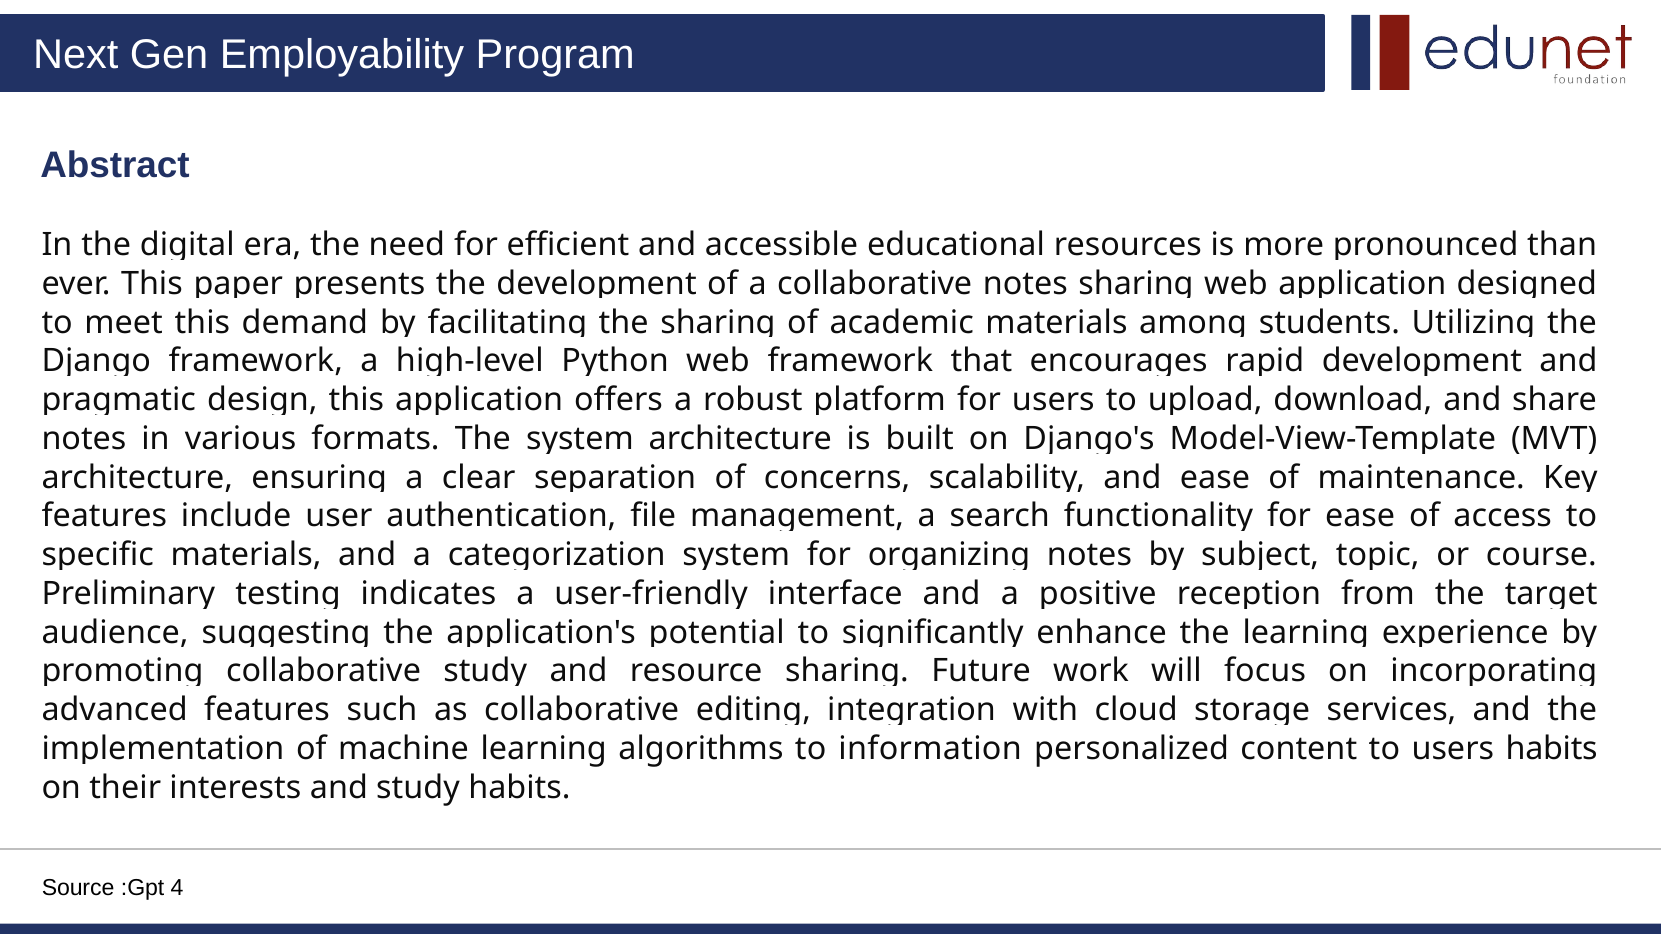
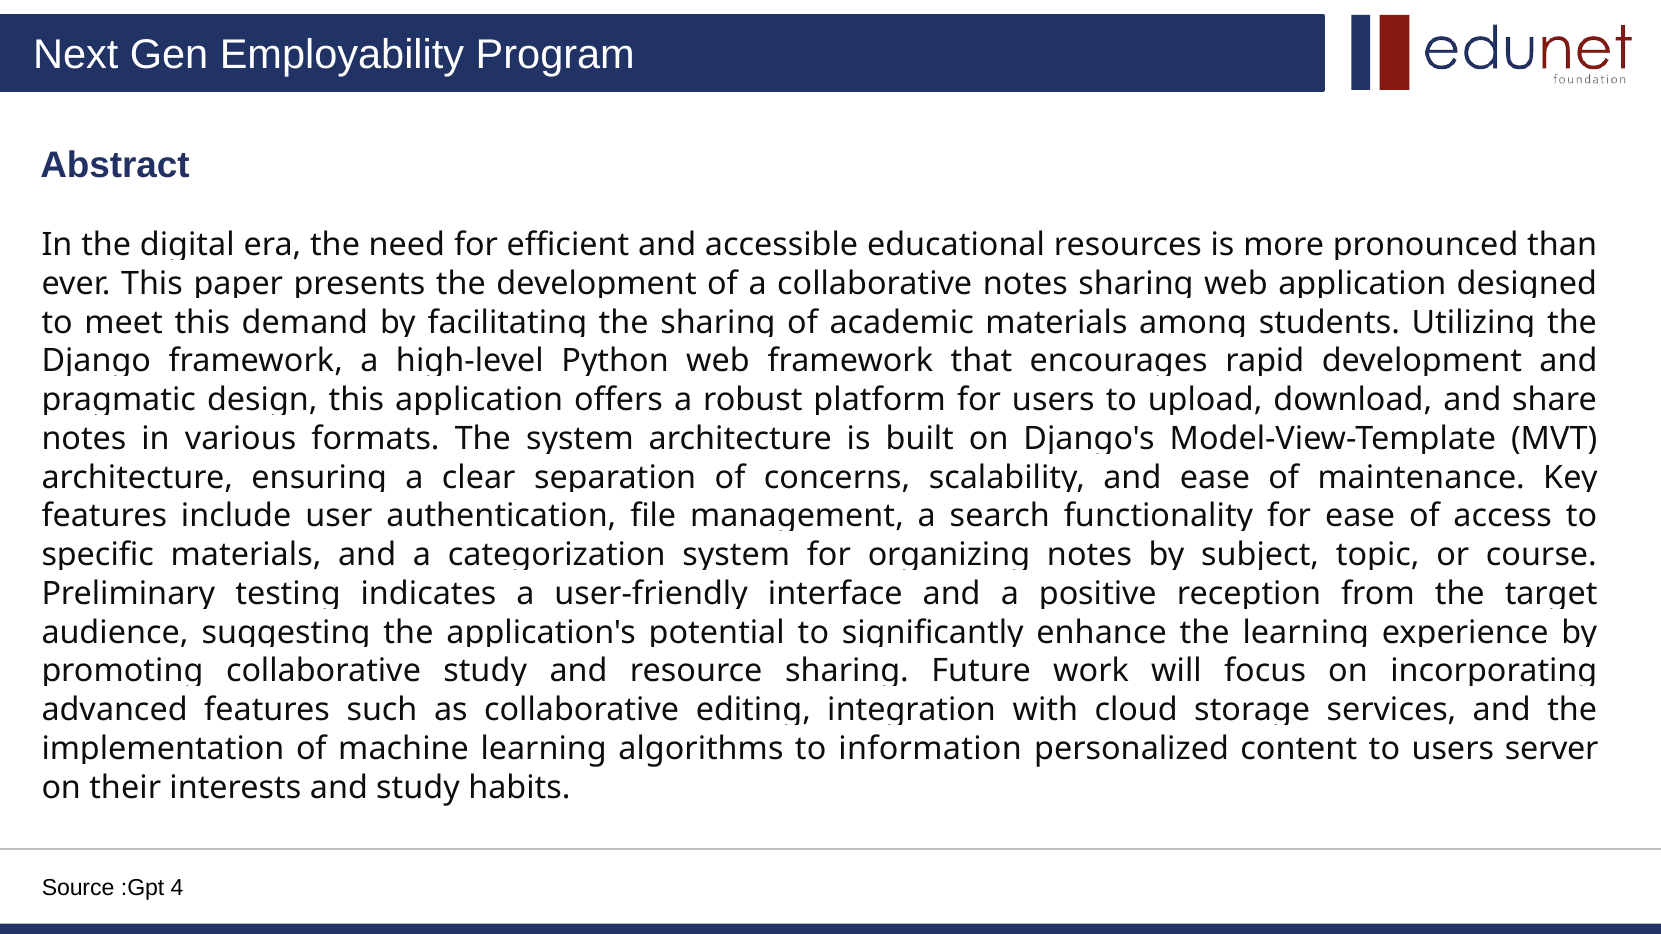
users habits: habits -> server
